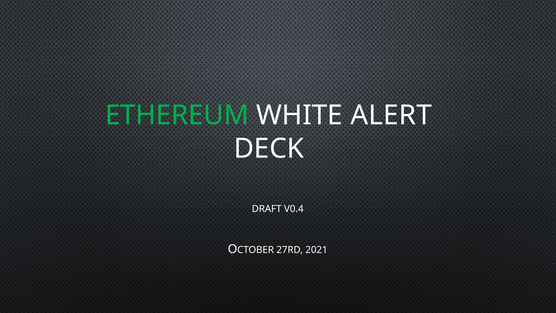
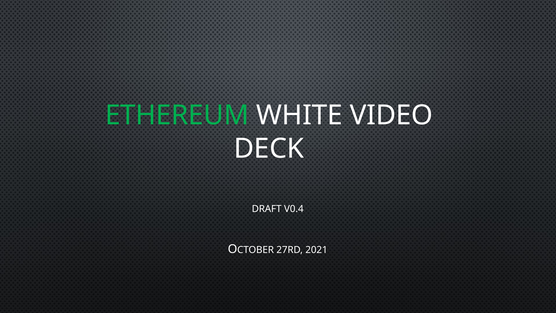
ALERT: ALERT -> VIDEO
